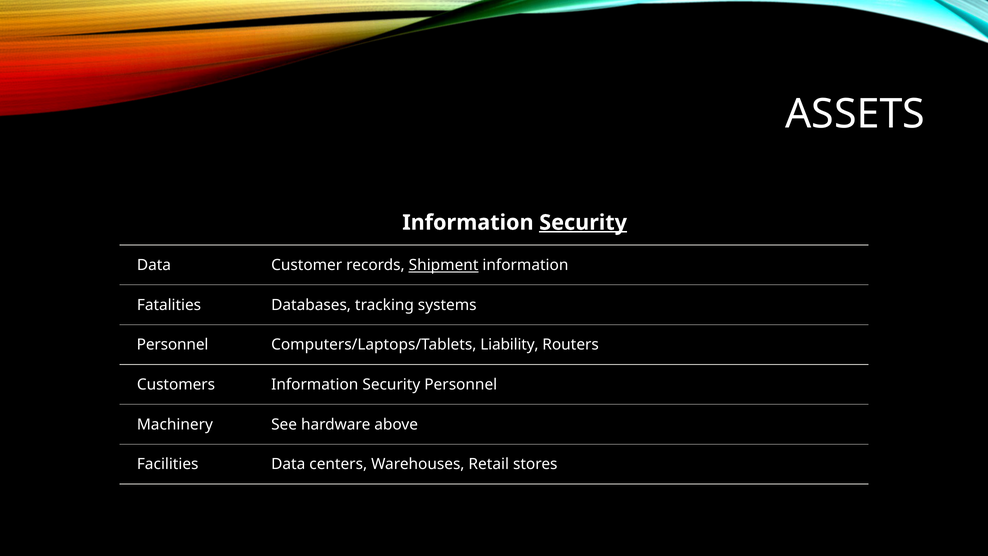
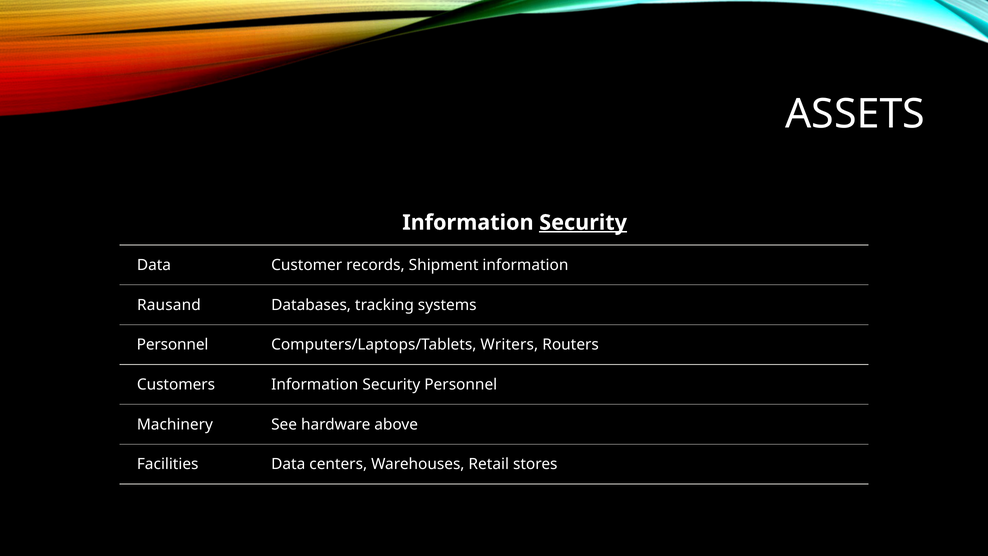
Shipment underline: present -> none
Fatalities: Fatalities -> Rausand
Liability: Liability -> Writers
